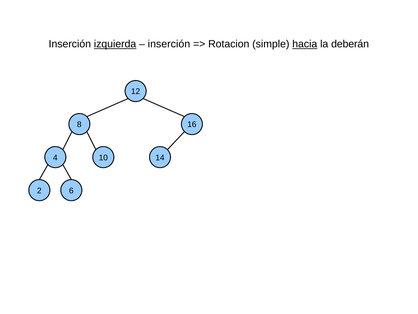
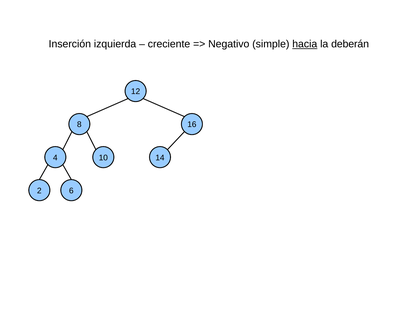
izquierda underline: present -> none
inserción at (169, 44): inserción -> creciente
Rotacion: Rotacion -> Negativo
